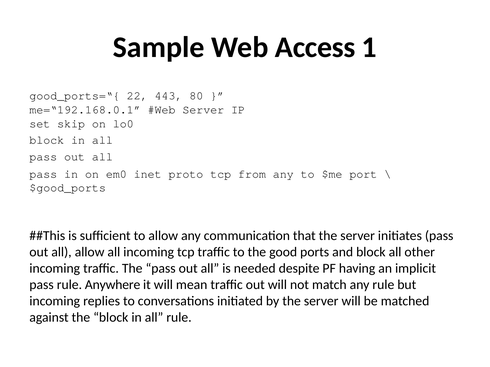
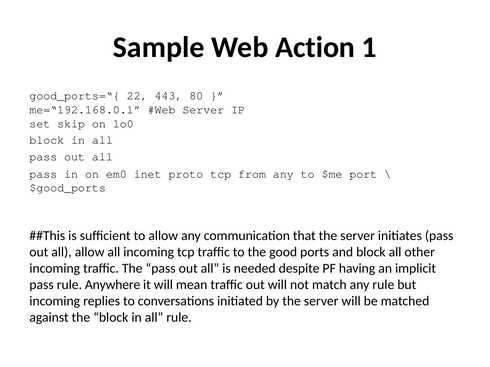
Access: Access -> Action
